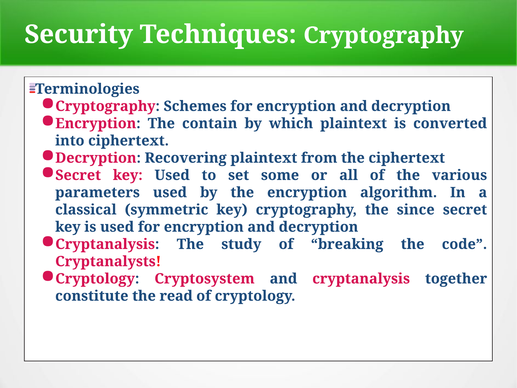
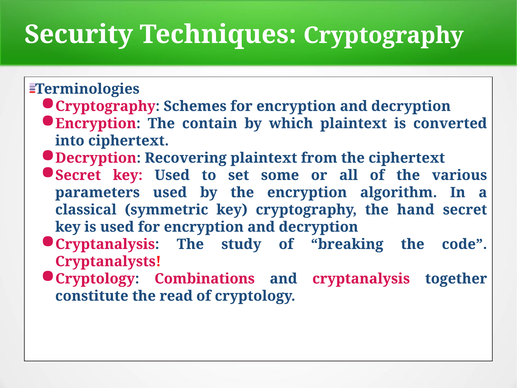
since: since -> hand
Cryptosystem: Cryptosystem -> Combinations
